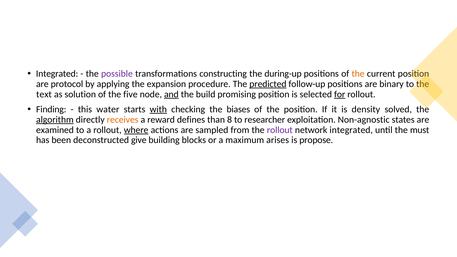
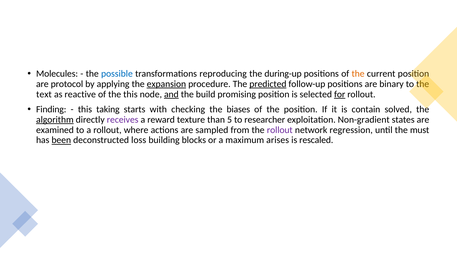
Integrated at (57, 74): Integrated -> Molecules
possible colour: purple -> blue
constructing: constructing -> reproducing
expansion underline: none -> present
solution: solution -> reactive
the five: five -> this
water: water -> taking
with underline: present -> none
density: density -> contain
receives colour: orange -> purple
defines: defines -> texture
8: 8 -> 5
Non-agnostic: Non-agnostic -> Non-gradient
where underline: present -> none
network integrated: integrated -> regression
been underline: none -> present
give: give -> loss
propose: propose -> rescaled
